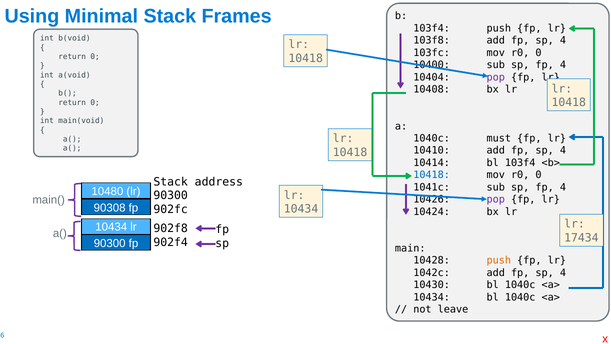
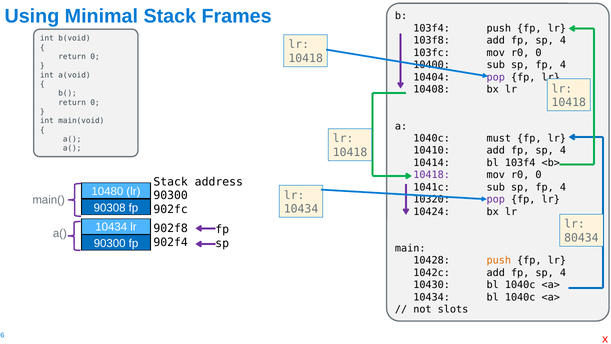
10418 at (432, 175) colour: blue -> purple
10426: 10426 -> 10320
17434: 17434 -> 80434
leave: leave -> slots
